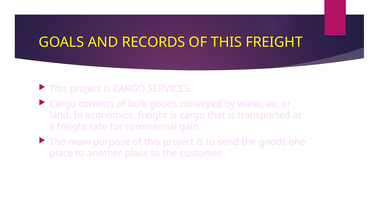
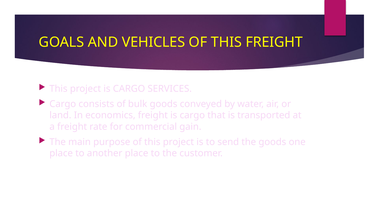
RECORDS: RECORDS -> VEHICLES
